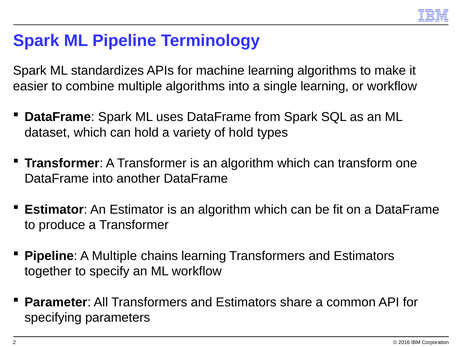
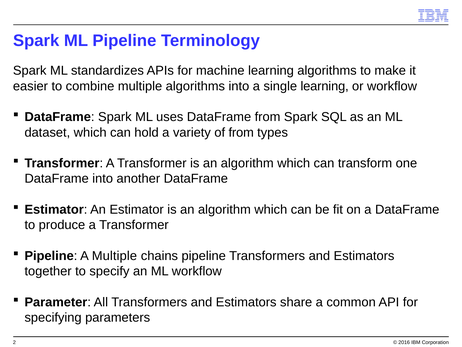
of hold: hold -> from
chains learning: learning -> pipeline
